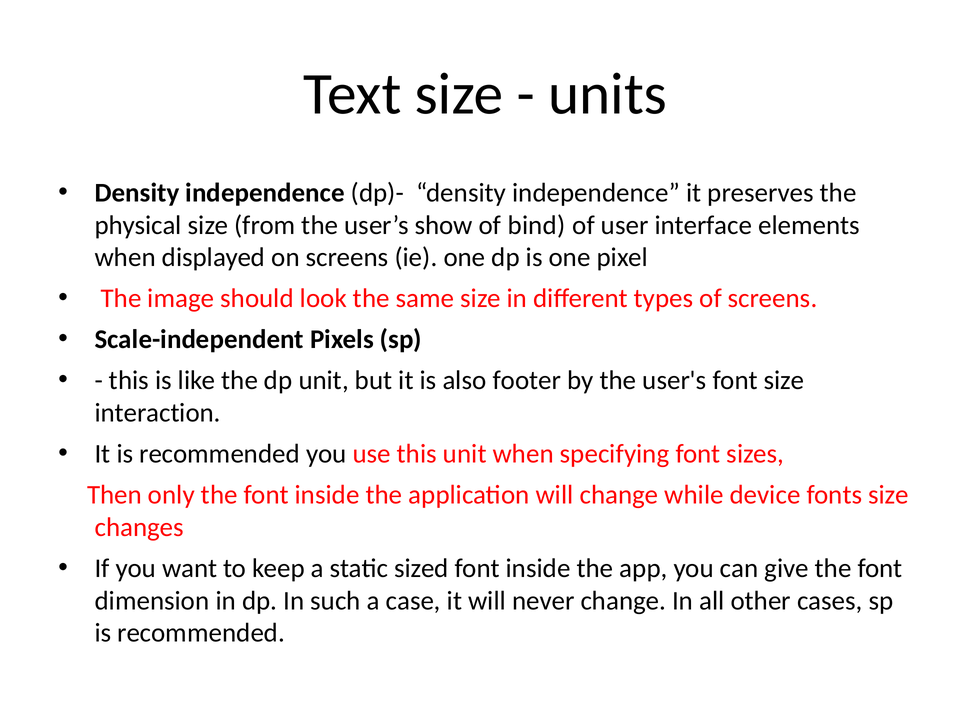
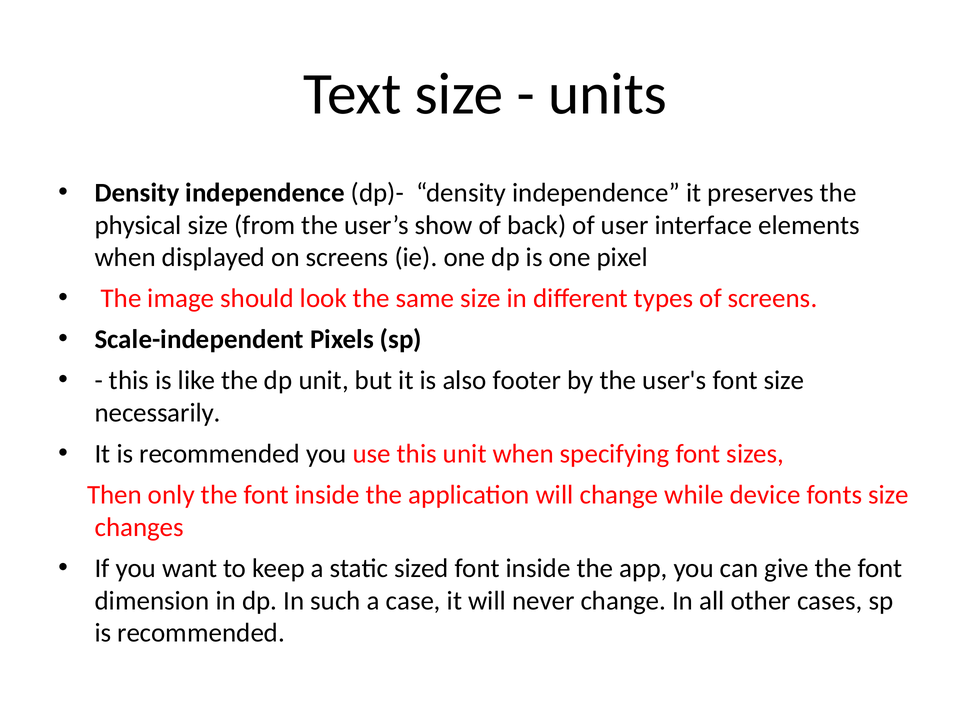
bind: bind -> back
interaction: interaction -> necessarily
